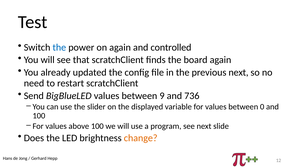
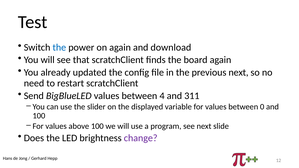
controlled: controlled -> download
9: 9 -> 4
736: 736 -> 311
change colour: orange -> purple
